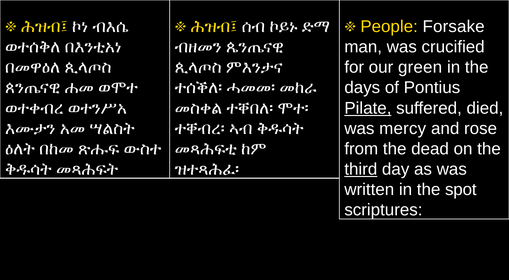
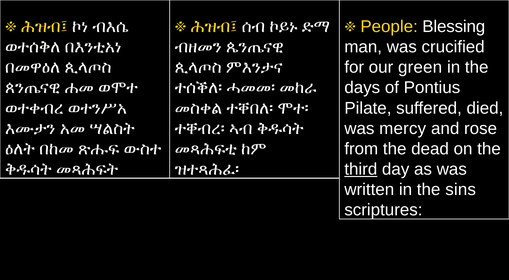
Forsake: Forsake -> Blessing
Pilate underline: present -> none
spot: spot -> sins
